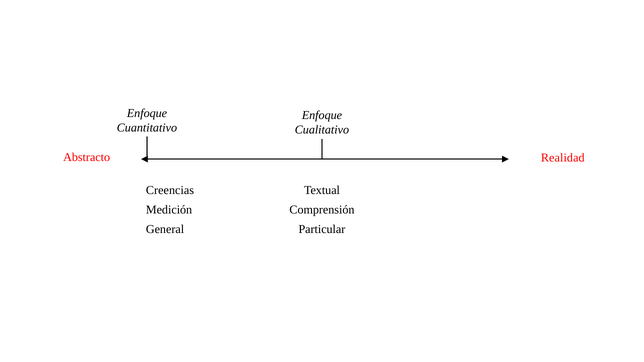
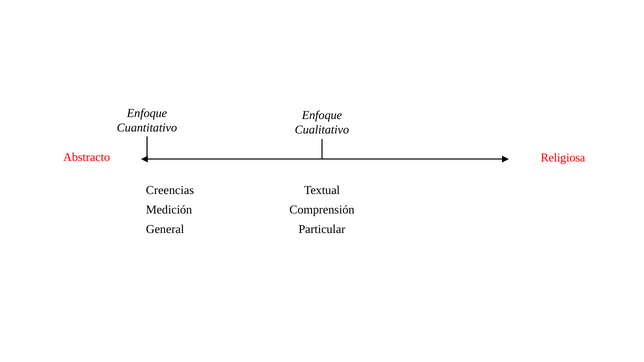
Realidad: Realidad -> Religiosa
